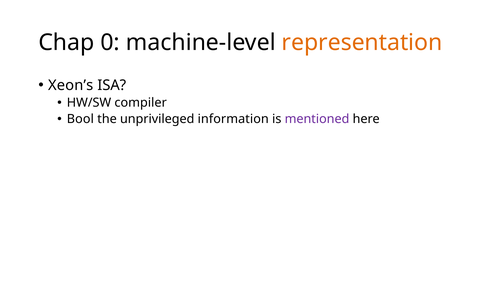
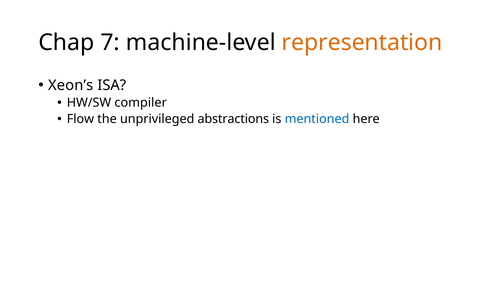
0: 0 -> 7
Bool: Bool -> Flow
information: information -> abstractions
mentioned colour: purple -> blue
